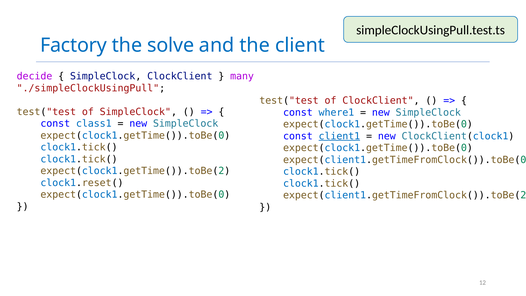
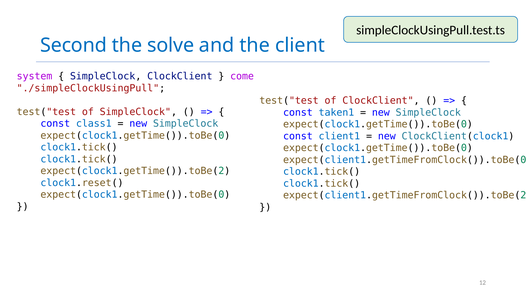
Factory: Factory -> Second
decide: decide -> system
many: many -> come
where1: where1 -> taken1
client1 underline: present -> none
